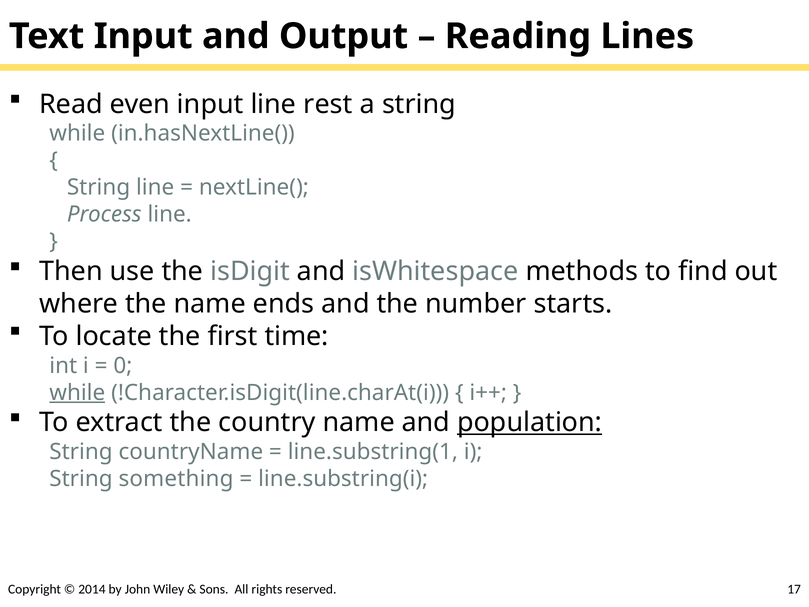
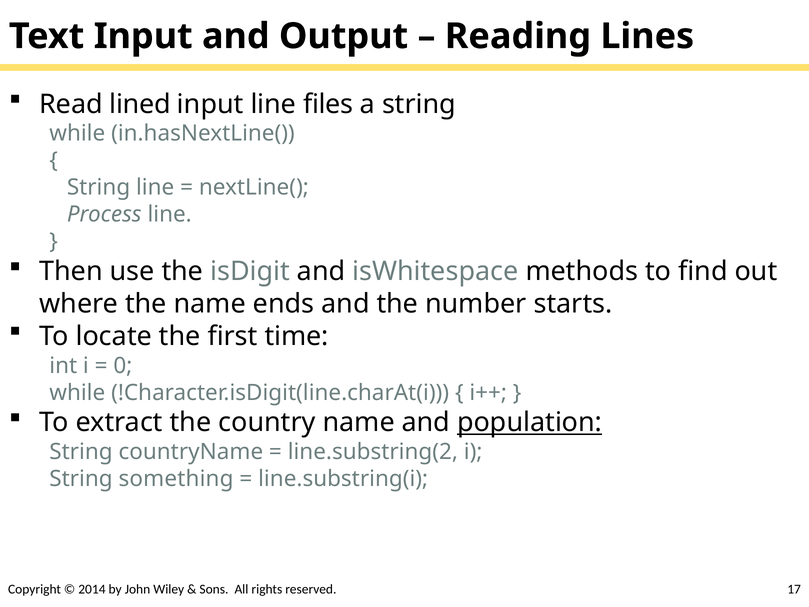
even: even -> lined
rest: rest -> files
while at (77, 392) underline: present -> none
line.substring(1: line.substring(1 -> line.substring(2
